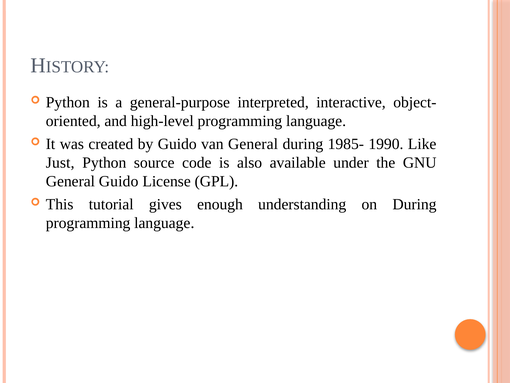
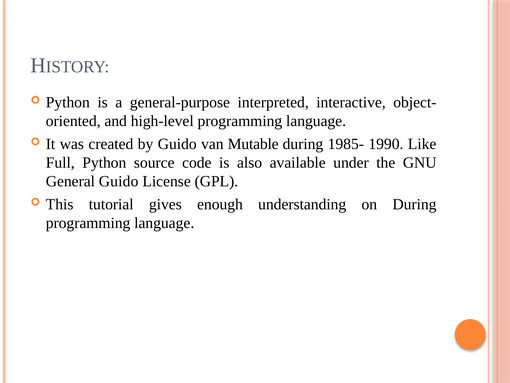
van General: General -> Mutable
Just: Just -> Full
